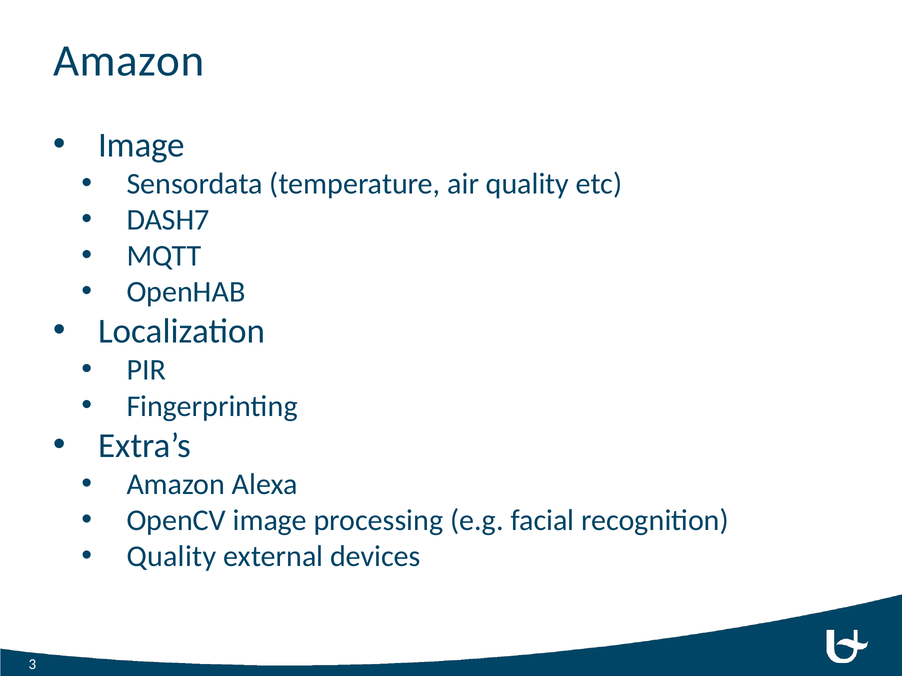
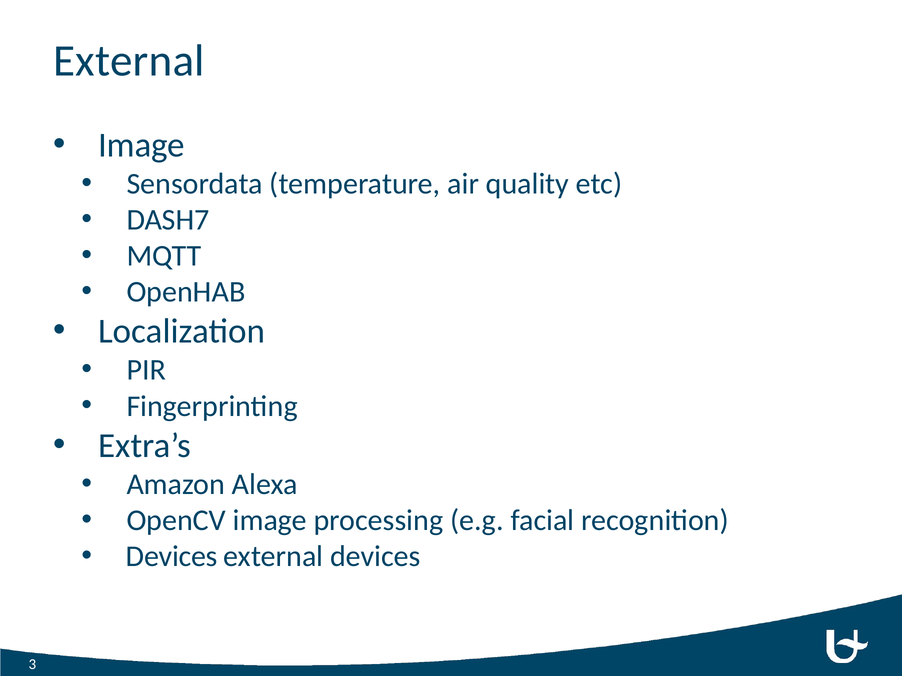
Amazon at (129, 61): Amazon -> External
Quality at (171, 557): Quality -> Devices
